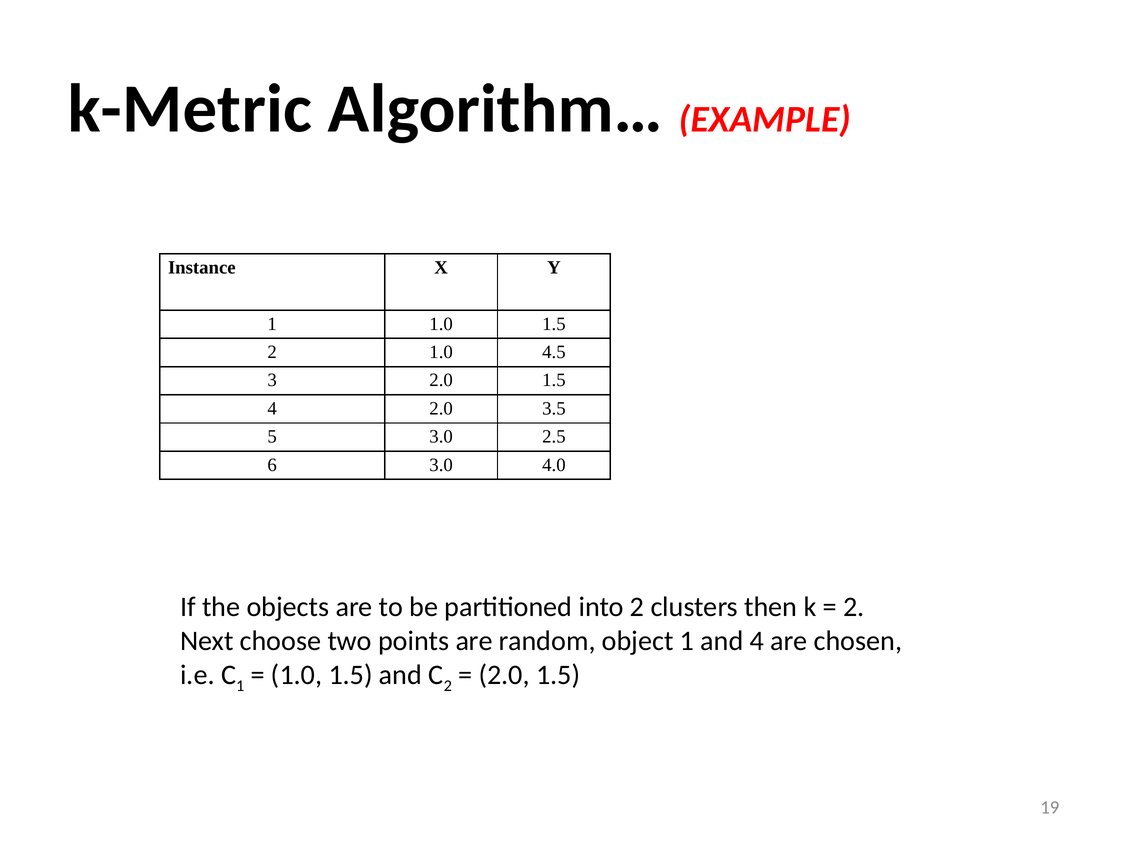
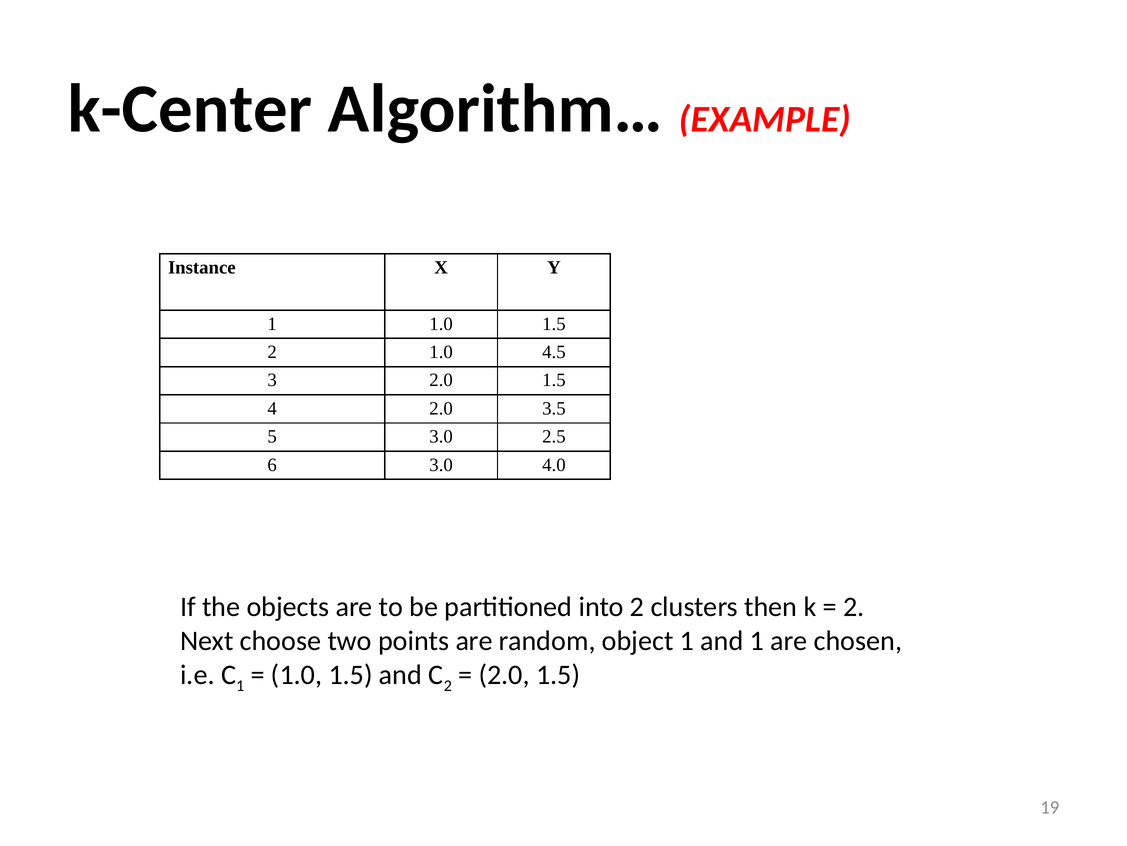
k-Metric: k-Metric -> k-Center
and 4: 4 -> 1
